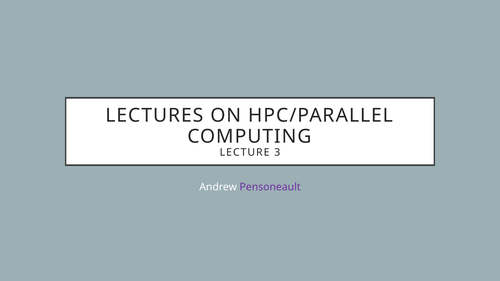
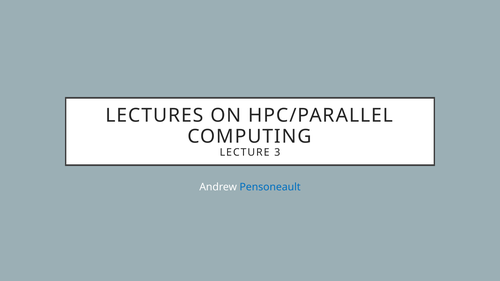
Pensoneault colour: purple -> blue
